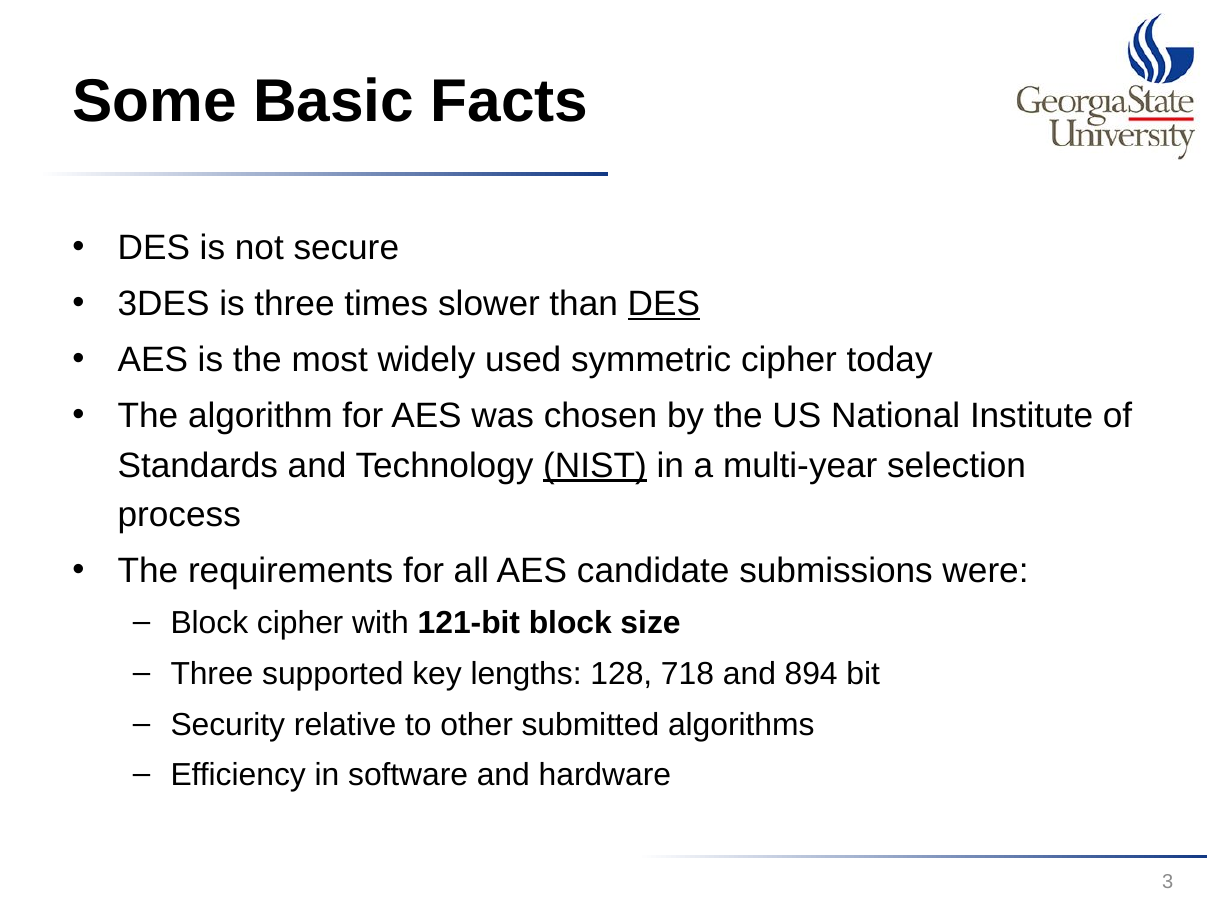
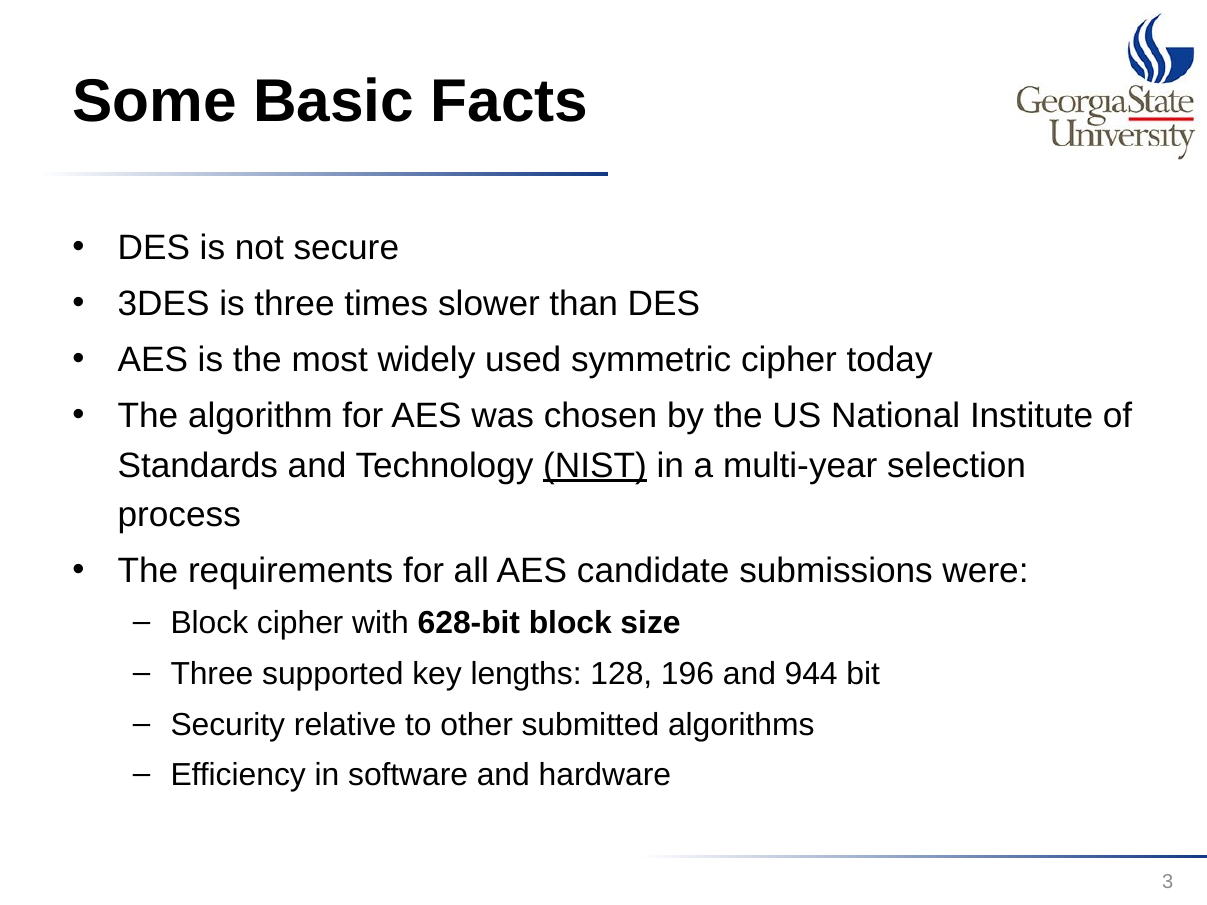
DES at (664, 304) underline: present -> none
121-bit: 121-bit -> 628-bit
718: 718 -> 196
894: 894 -> 944
